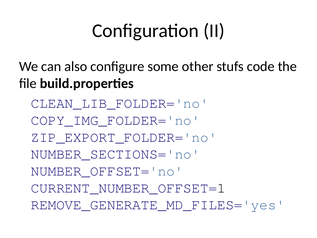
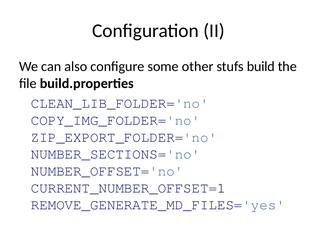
code: code -> build
